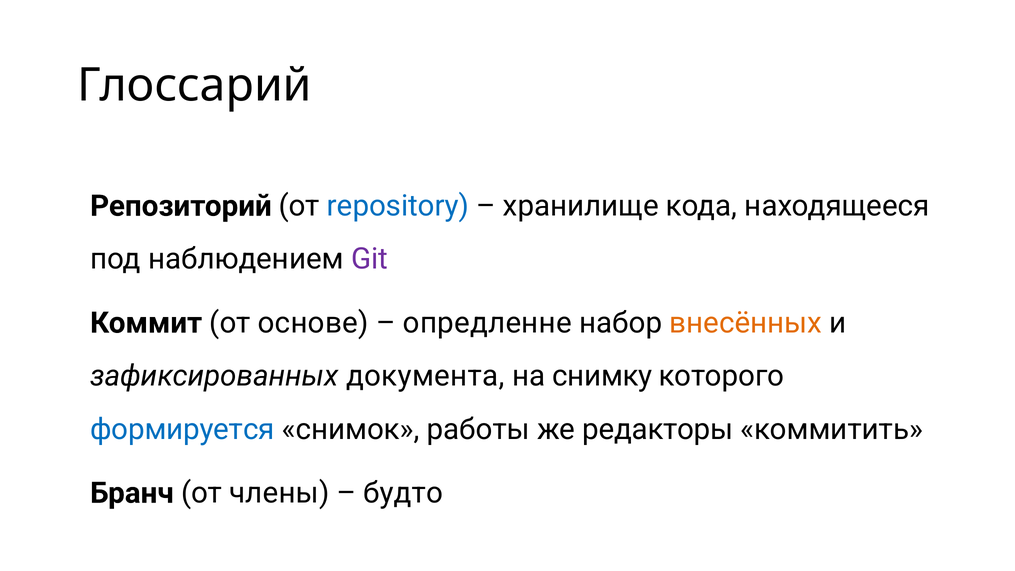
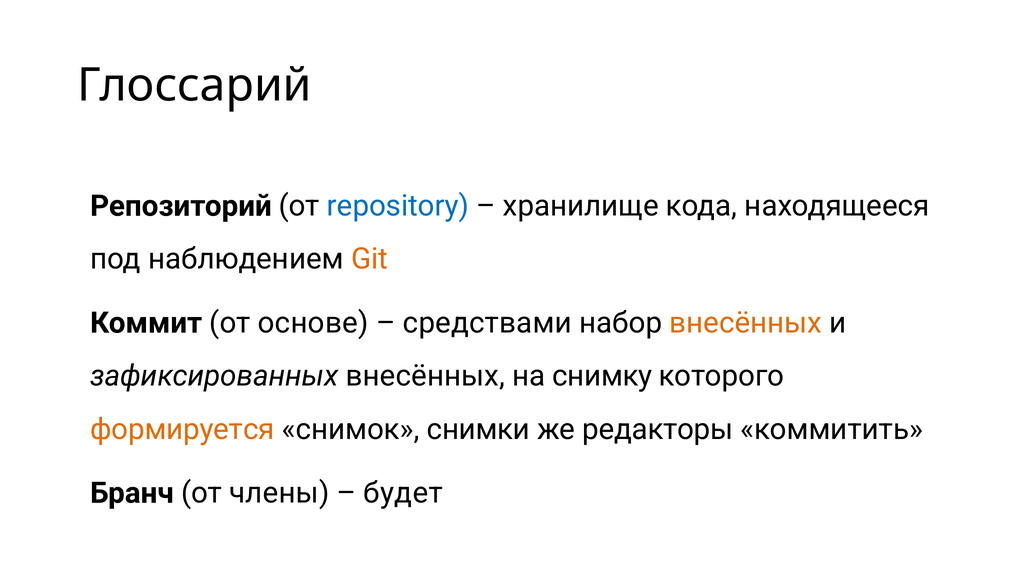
Git colour: purple -> orange
опредленне: опредленне -> средствами
зафиксированных документа: документа -> внесённых
формируется colour: blue -> orange
работы: работы -> снимки
будто: будто -> будет
